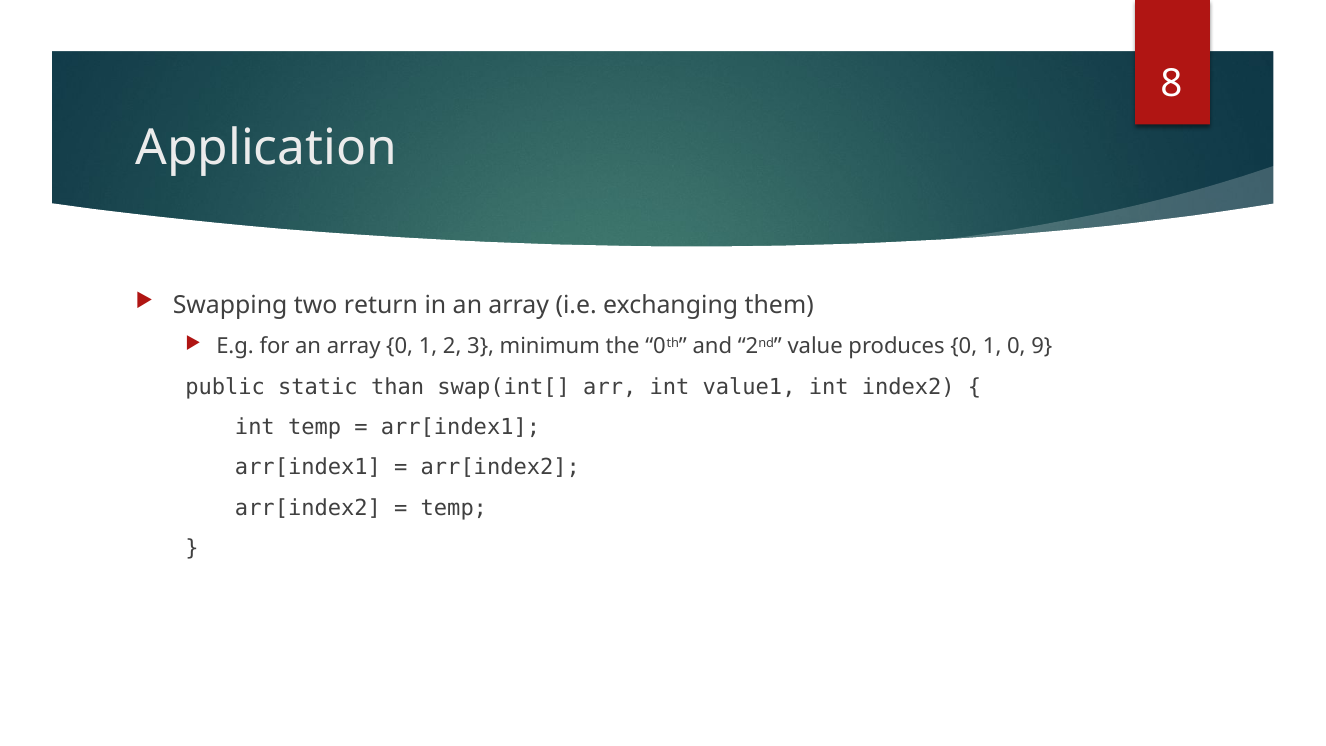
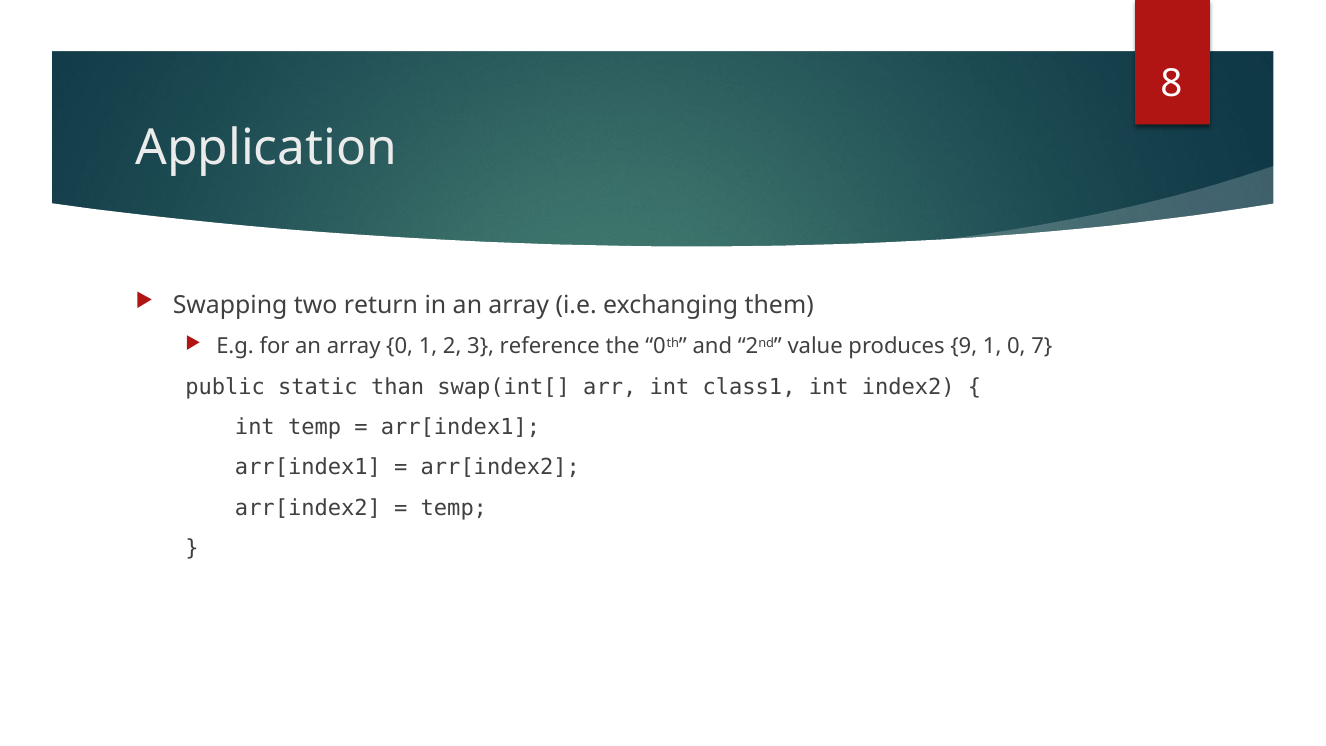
minimum: minimum -> reference
produces 0: 0 -> 9
9: 9 -> 7
value1: value1 -> class1
